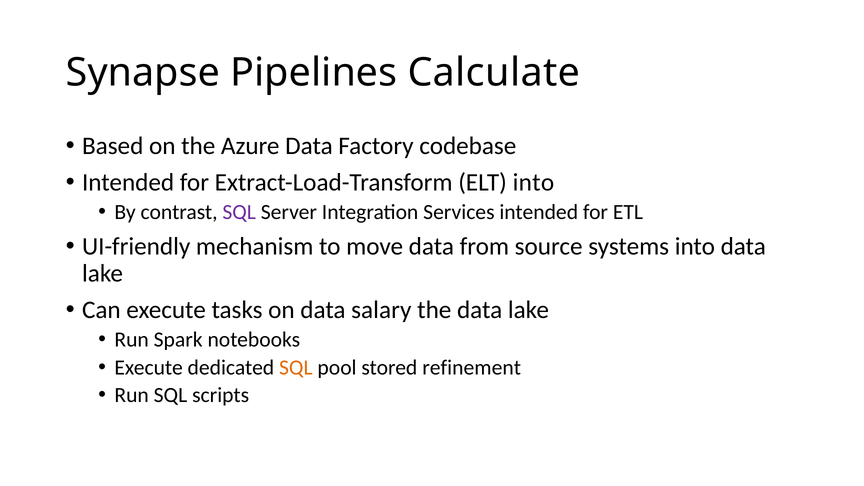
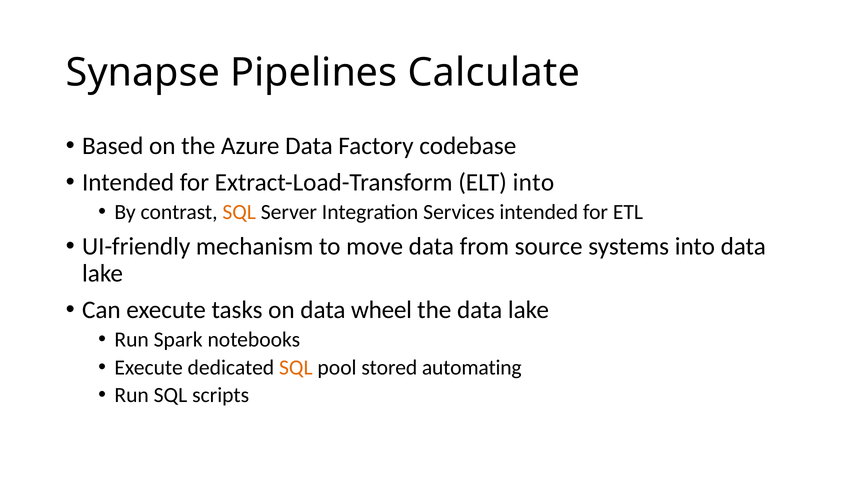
SQL at (239, 212) colour: purple -> orange
salary: salary -> wheel
refinement: refinement -> automating
